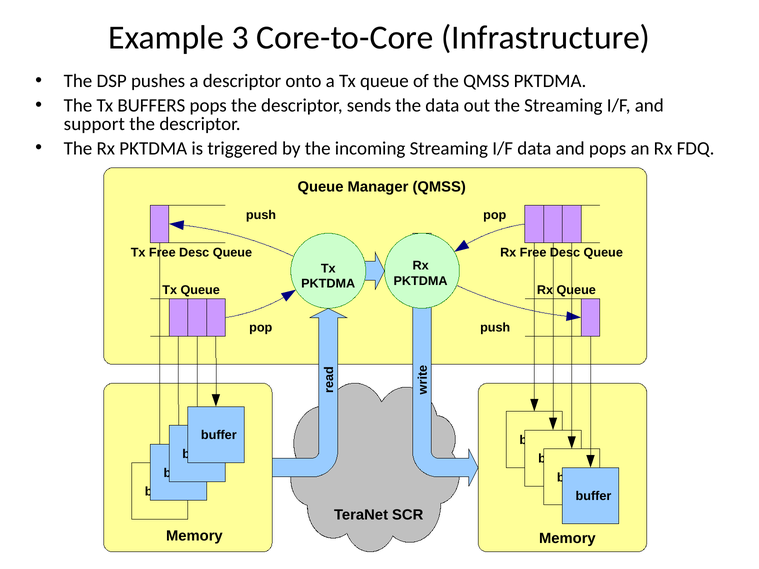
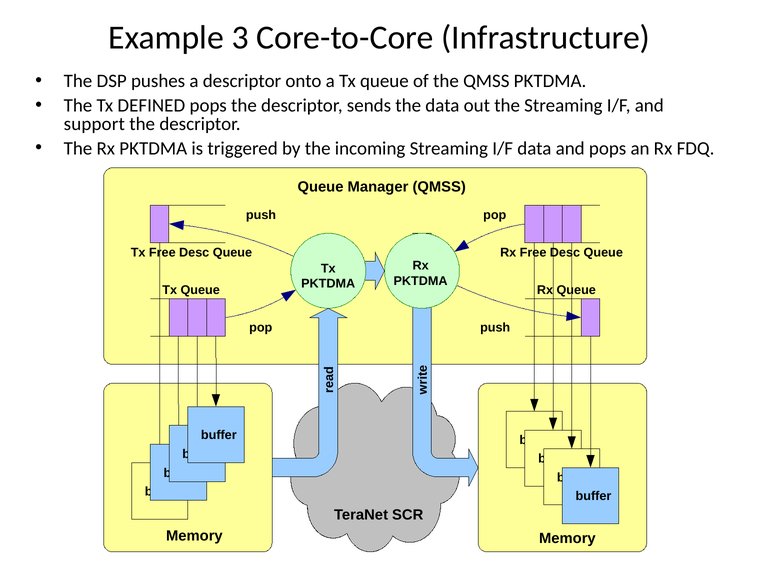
BUFFERS: BUFFERS -> DEFINED
